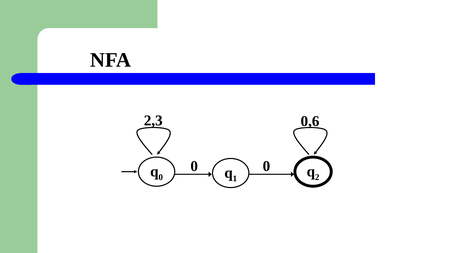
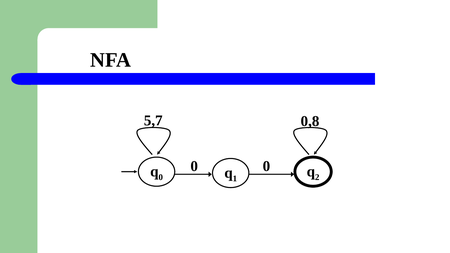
2,3: 2,3 -> 5,7
0,6: 0,6 -> 0,8
